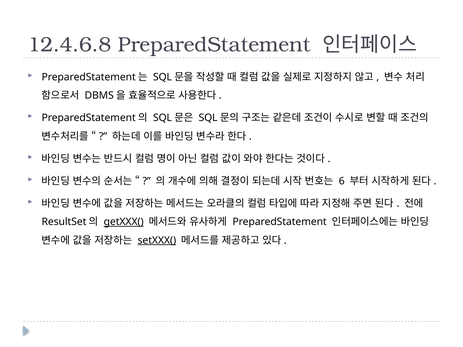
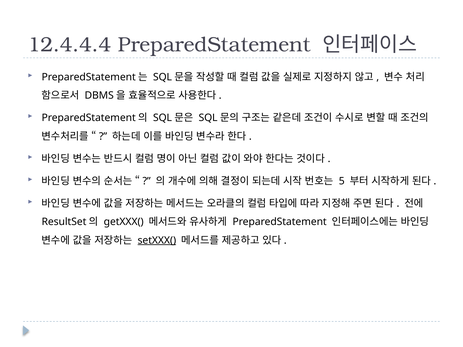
12.4.6.8: 12.4.6.8 -> 12.4.4.4
6: 6 -> 5
getXXX( underline: present -> none
